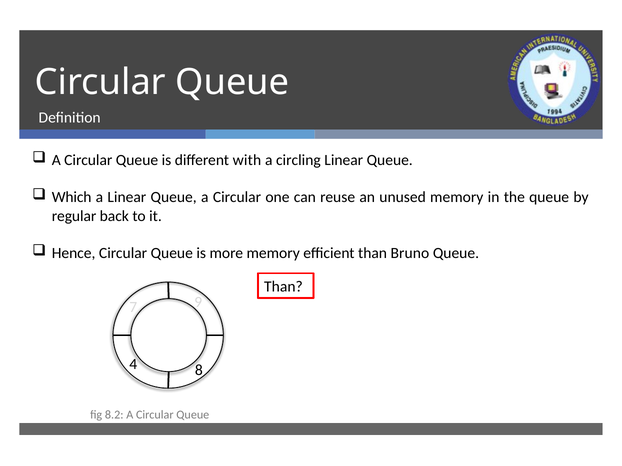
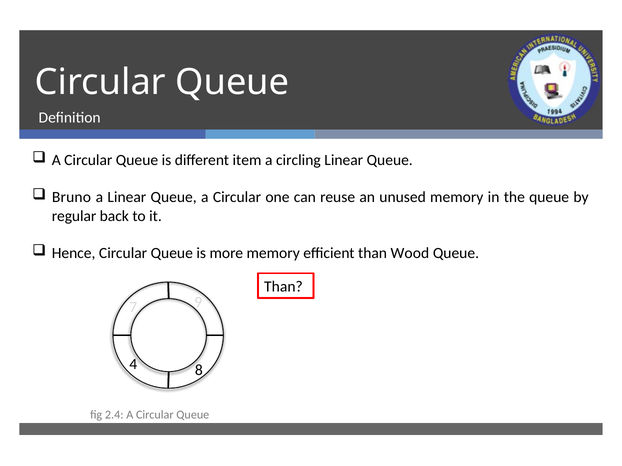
with: with -> item
Which: Which -> Bruno
Bruno: Bruno -> Wood
8.2: 8.2 -> 2.4
